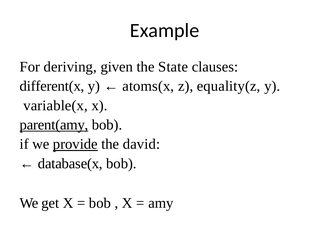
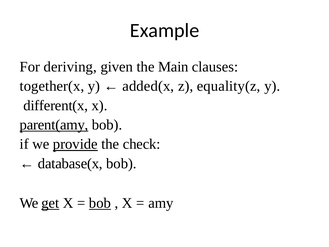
State: State -> Main
different(x: different(x -> together(x
atoms(x: atoms(x -> added(x
variable(x: variable(x -> different(x
david: david -> check
get underline: none -> present
bob at (100, 203) underline: none -> present
